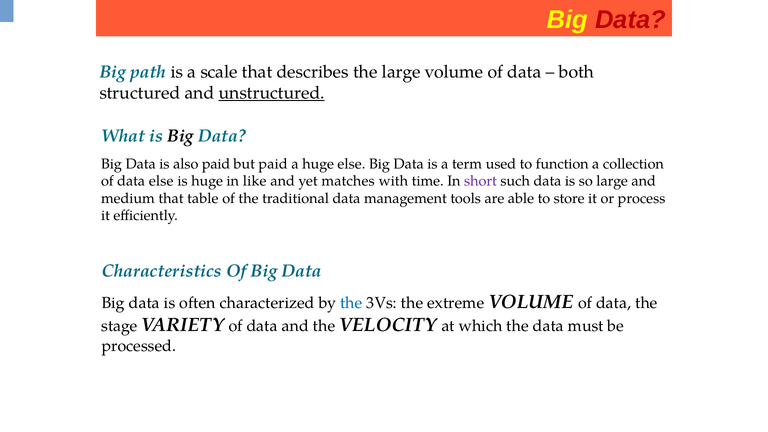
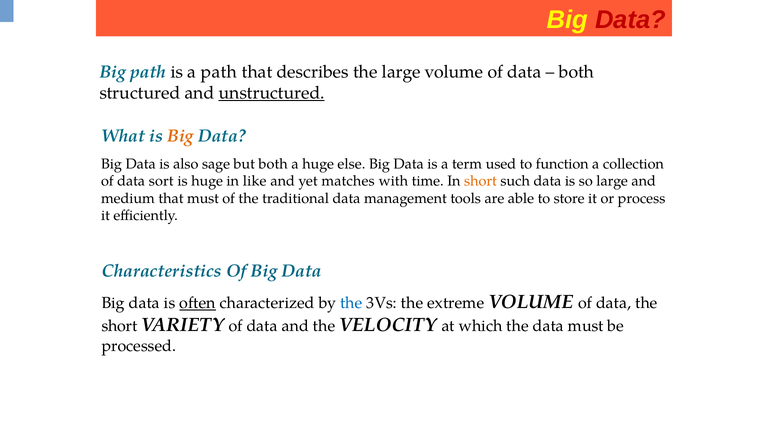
a scale: scale -> path
Big at (181, 136) colour: black -> orange
also paid: paid -> sage
but paid: paid -> both
data else: else -> sort
short at (480, 181) colour: purple -> orange
that table: table -> must
often underline: none -> present
stage at (119, 326): stage -> short
